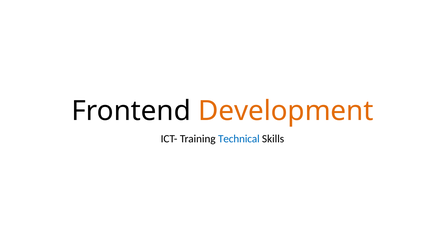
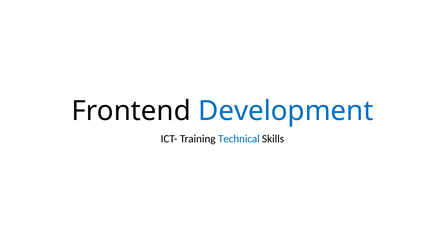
Development colour: orange -> blue
